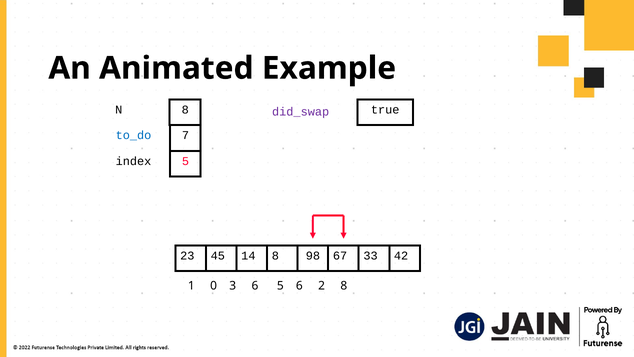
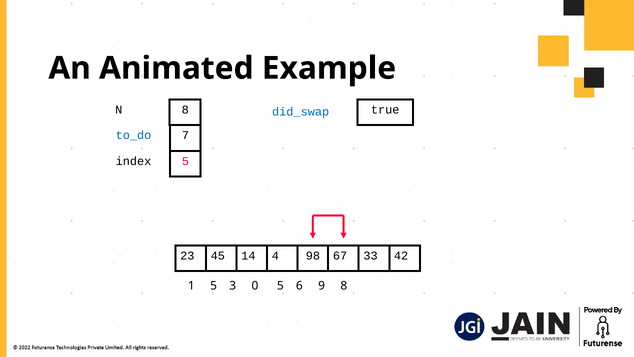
did_swap colour: purple -> blue
45 8: 8 -> 4
1 0: 0 -> 5
3 6: 6 -> 0
2: 2 -> 9
